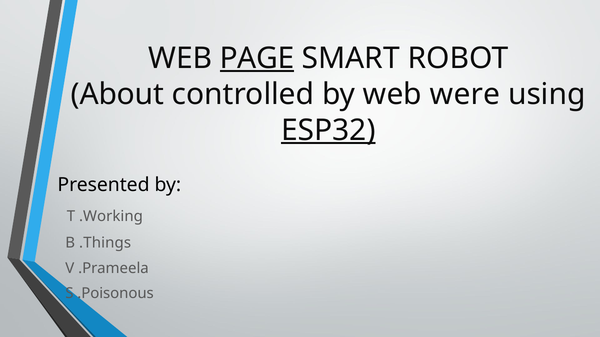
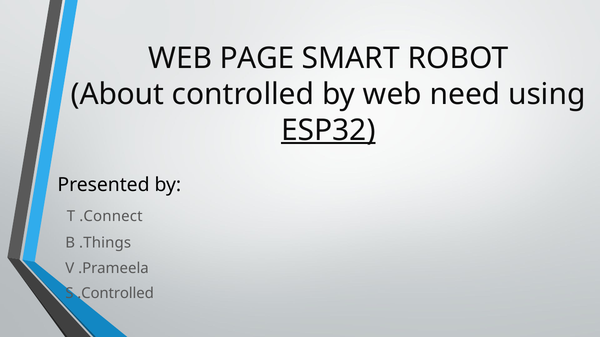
PAGE underline: present -> none
were: were -> need
.Working: .Working -> .Connect
.Poisonous: .Poisonous -> .Controlled
